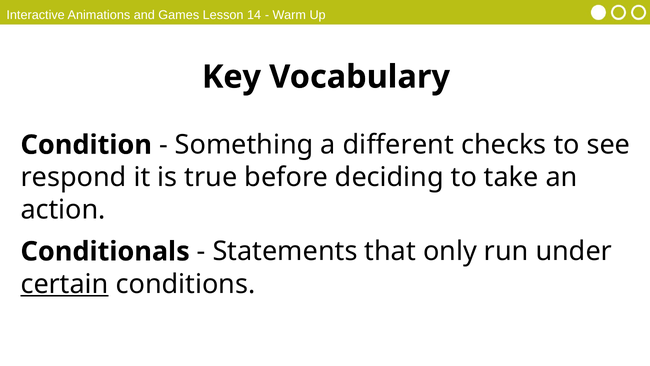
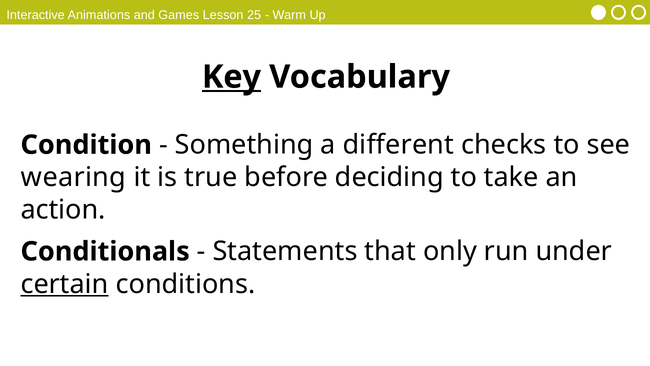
14: 14 -> 25
Key underline: none -> present
respond: respond -> wearing
